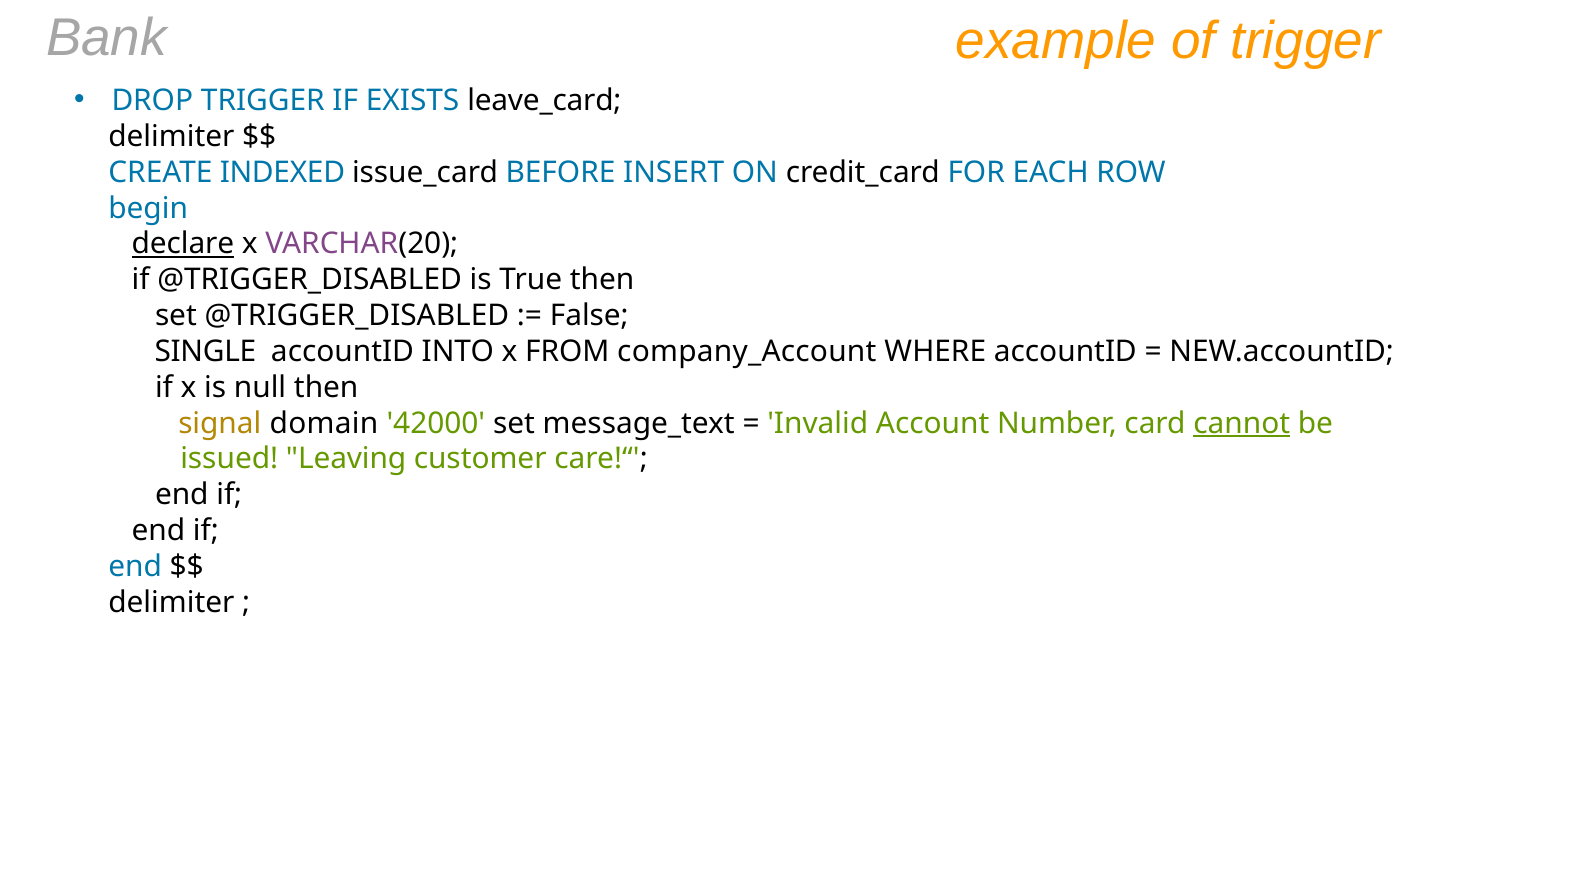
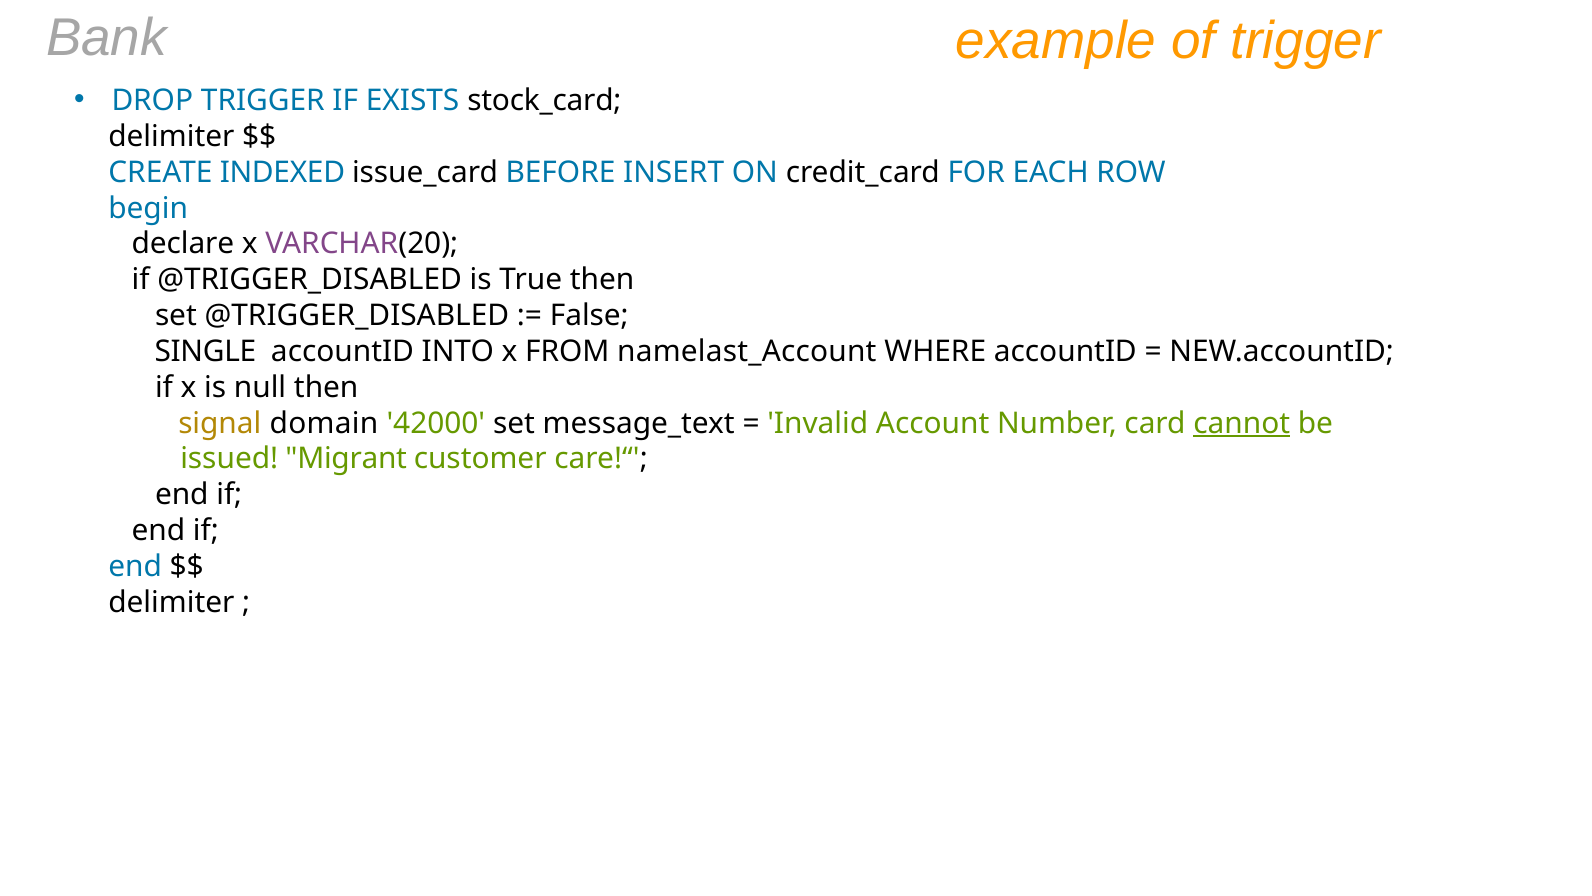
leave_card: leave_card -> stock_card
declare underline: present -> none
company_Account: company_Account -> namelast_Account
Leaving: Leaving -> Migrant
